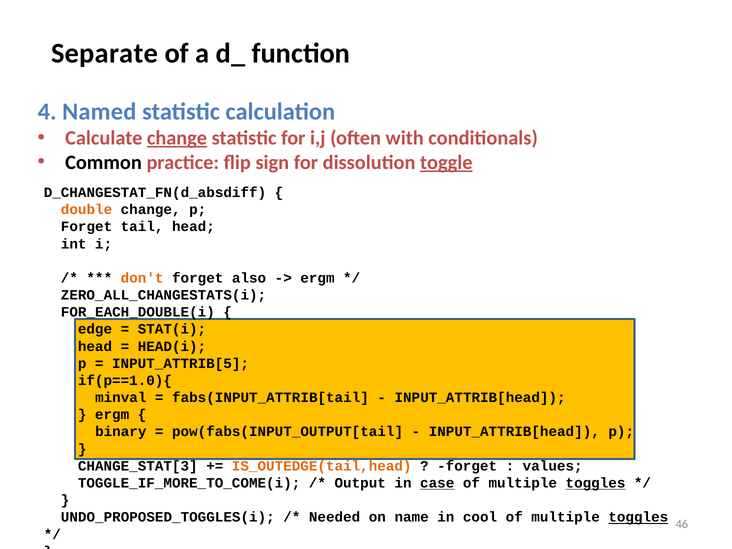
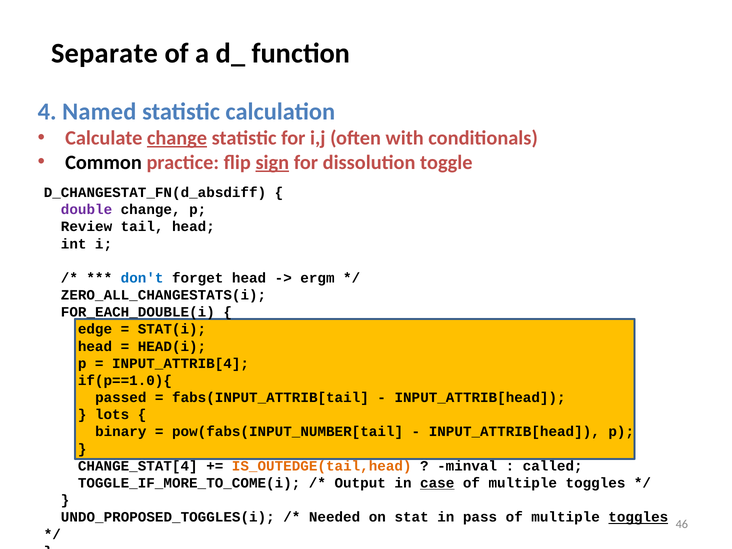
sign underline: none -> present
toggle underline: present -> none
double colour: orange -> purple
Forget at (87, 227): Forget -> Review
don't colour: orange -> blue
forget also: also -> head
INPUT_ATTRIB[5: INPUT_ATTRIB[5 -> INPUT_ATTRIB[4
minval: minval -> passed
ergm at (112, 415): ergm -> lots
pow(fabs(INPUT_OUTPUT[tail: pow(fabs(INPUT_OUTPUT[tail -> pow(fabs(INPUT_NUMBER[tail
CHANGE_STAT[3: CHANGE_STAT[3 -> CHANGE_STAT[4
forget at (467, 466): forget -> minval
values: values -> called
toggles at (596, 483) underline: present -> none
name: name -> stat
cool: cool -> pass
